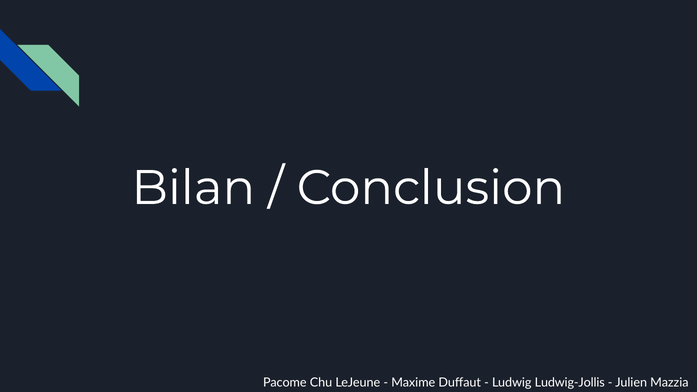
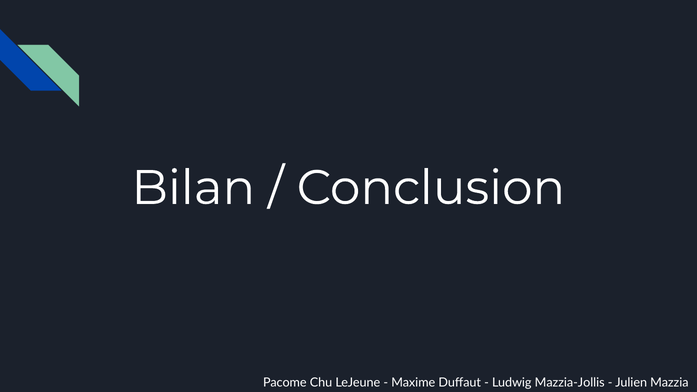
Ludwig-Jollis: Ludwig-Jollis -> Mazzia-Jollis
